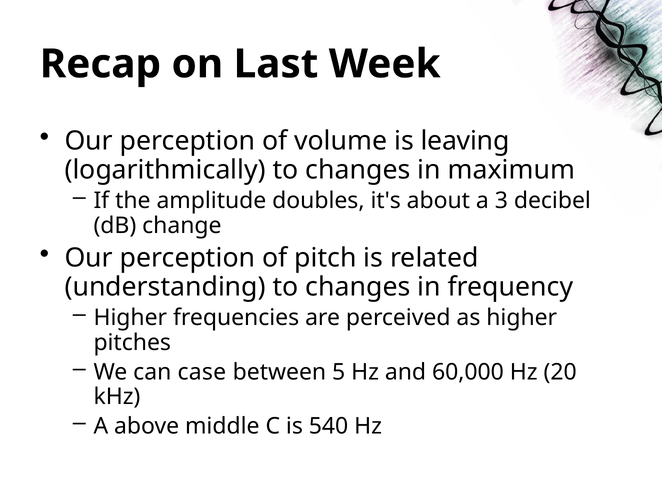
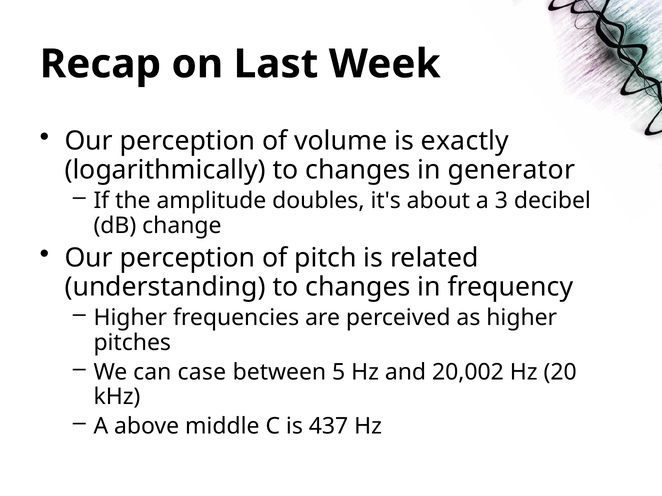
leaving: leaving -> exactly
maximum: maximum -> generator
60,000: 60,000 -> 20,002
540: 540 -> 437
